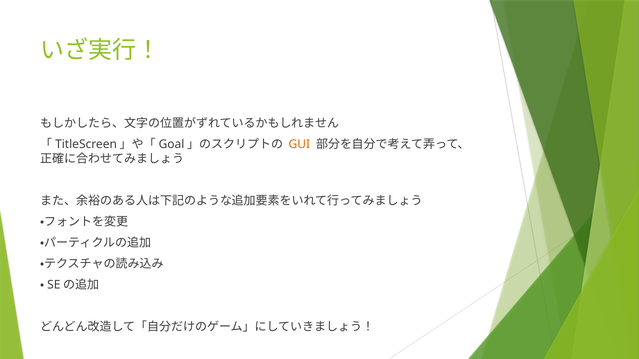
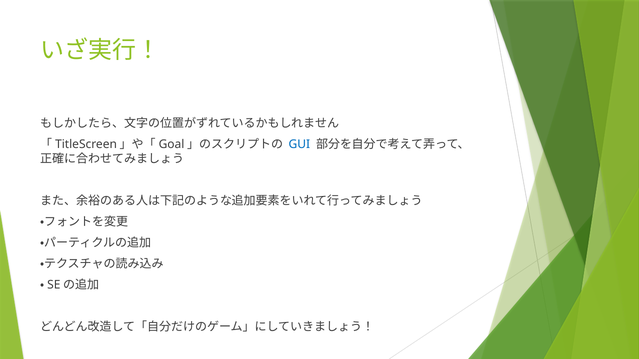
GUI colour: orange -> blue
